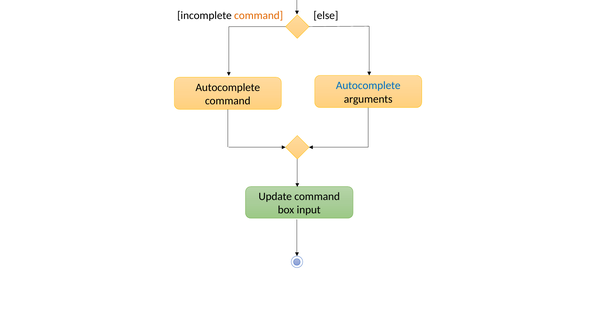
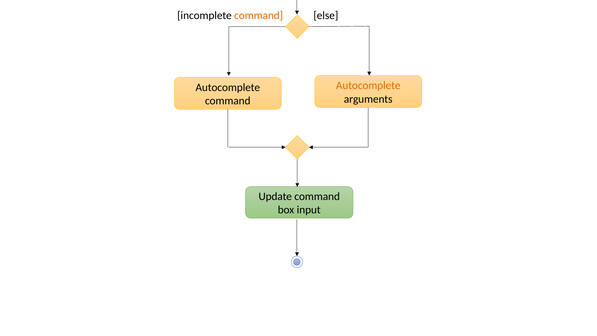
Autocomplete at (368, 85) colour: blue -> orange
